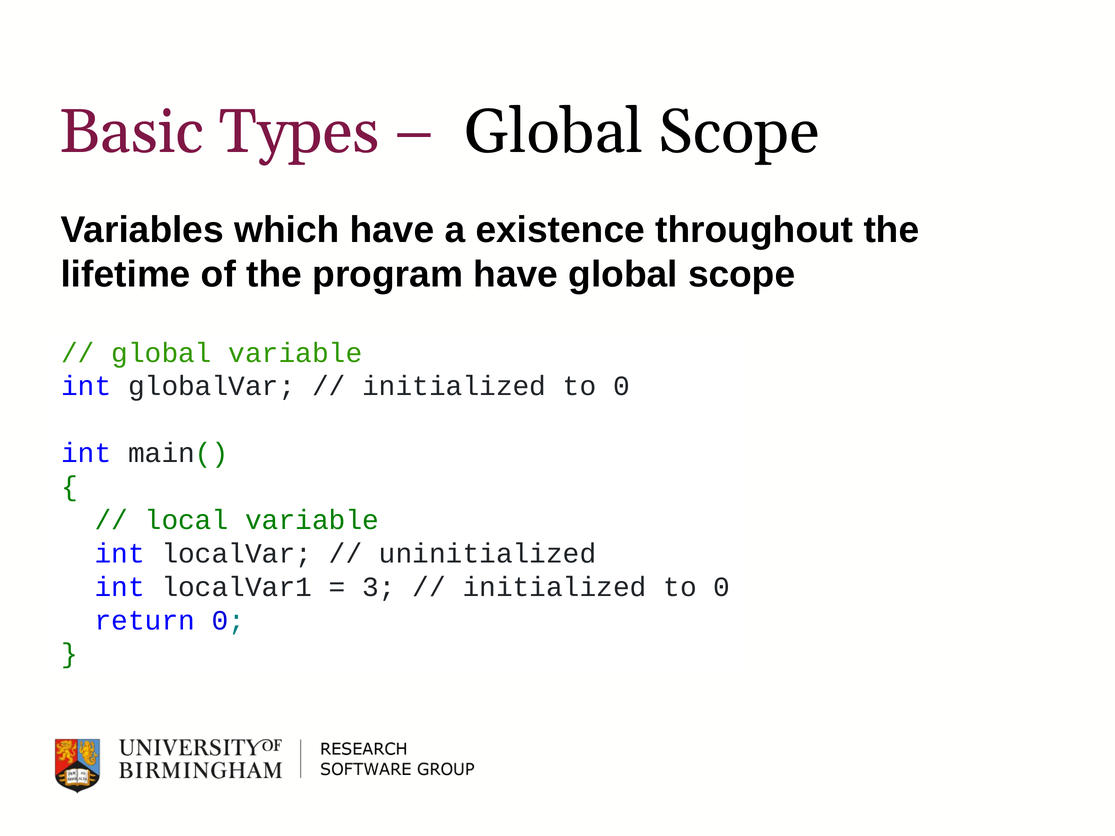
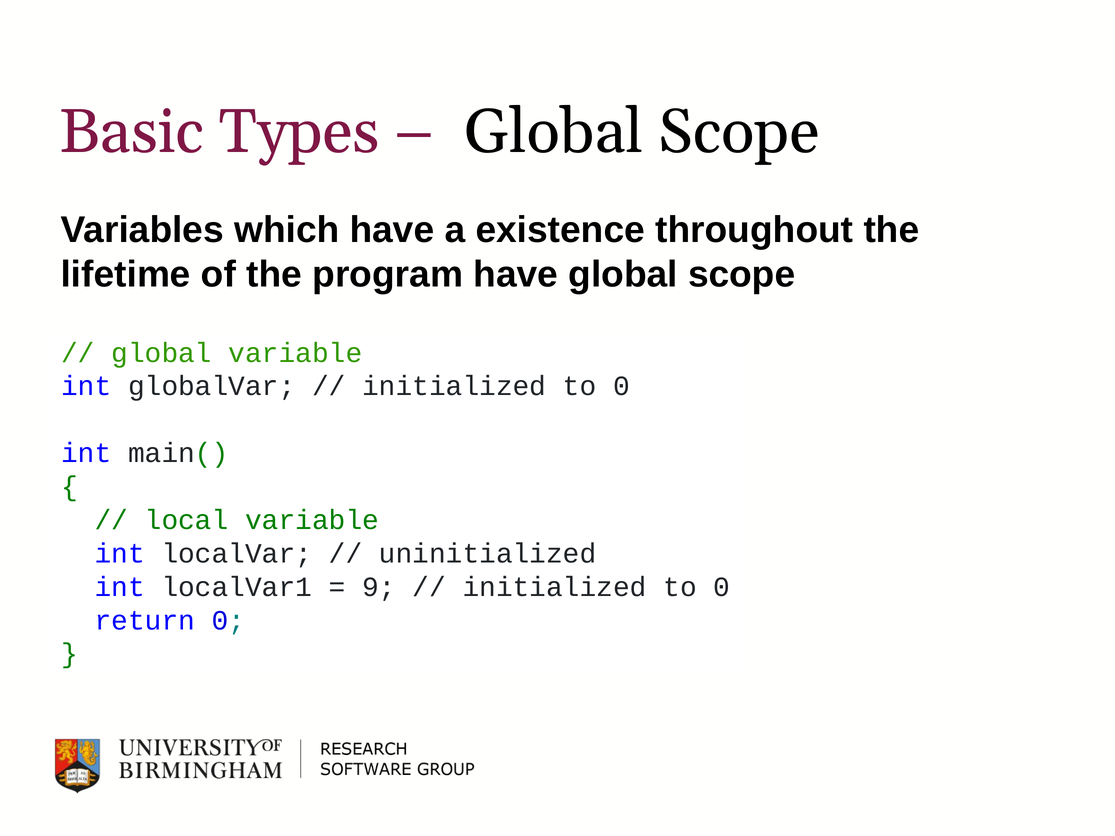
3: 3 -> 9
